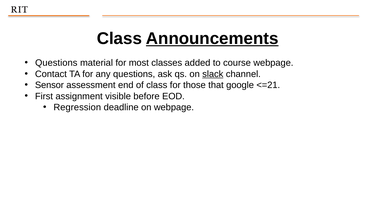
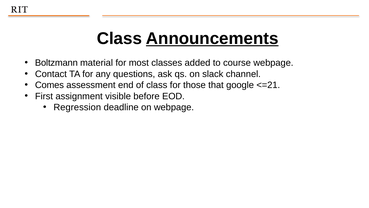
Questions at (56, 63): Questions -> Boltzmann
slack underline: present -> none
Sensor: Sensor -> Comes
